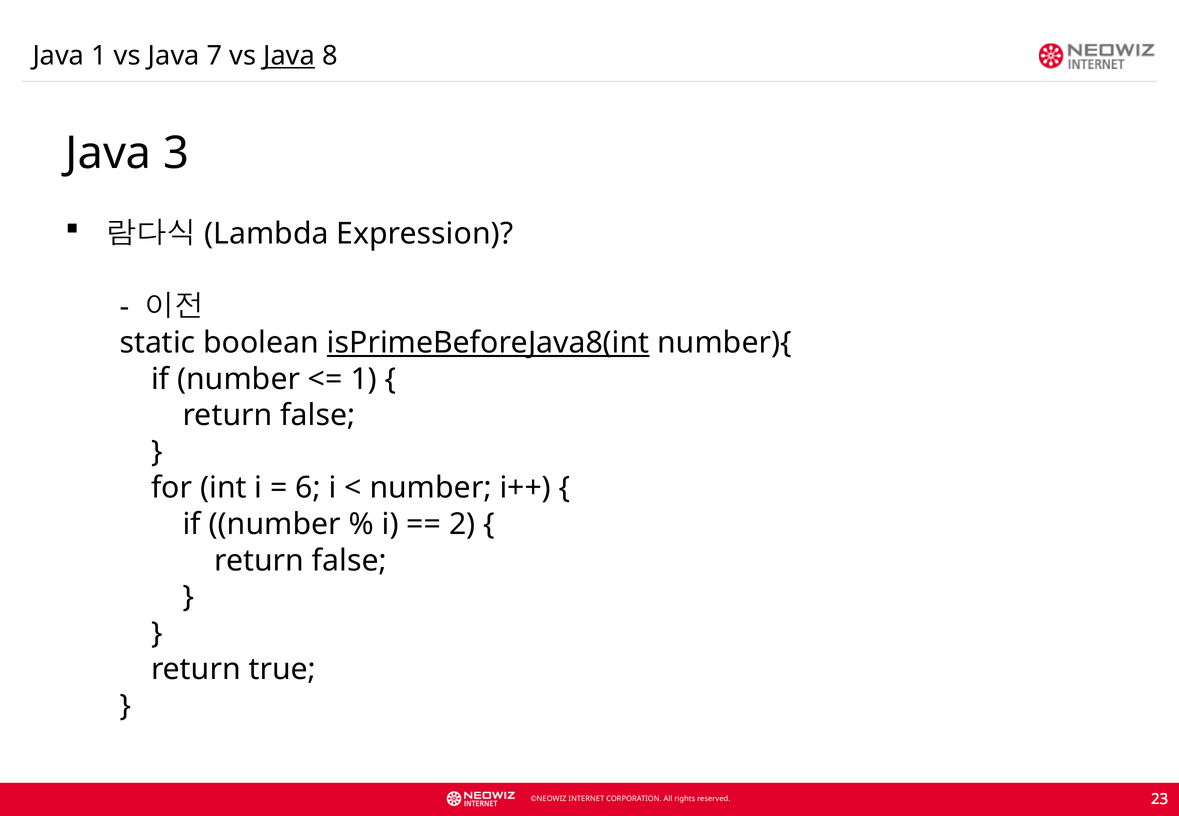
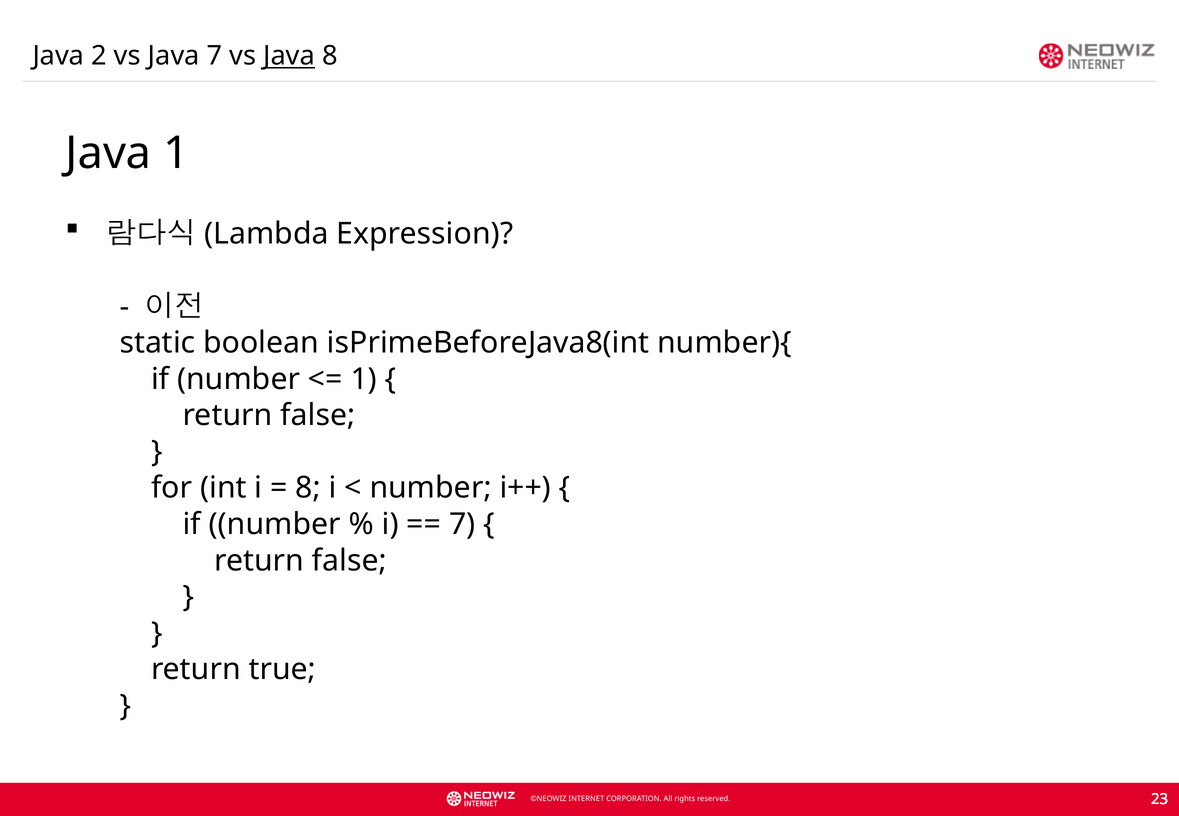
Java 1: 1 -> 2
Java 3: 3 -> 1
isPrimeBeforeJava8(int underline: present -> none
6 at (308, 488): 6 -> 8
2 at (462, 524): 2 -> 7
